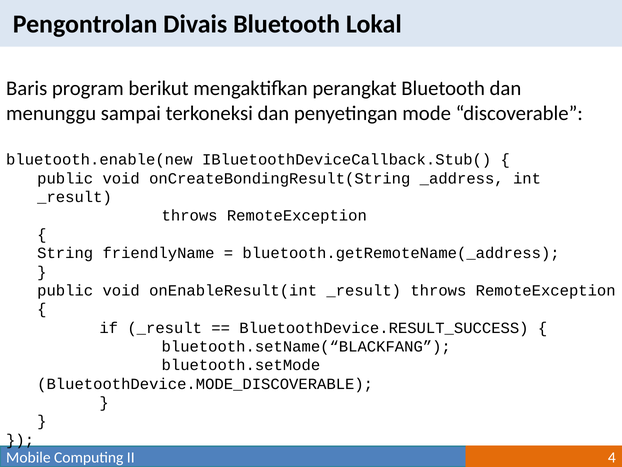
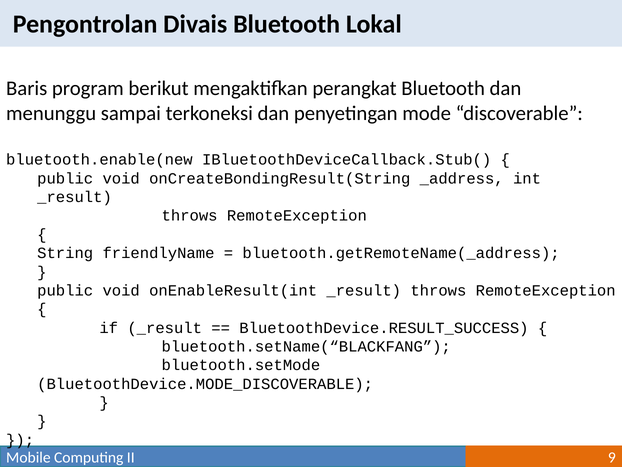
4: 4 -> 9
